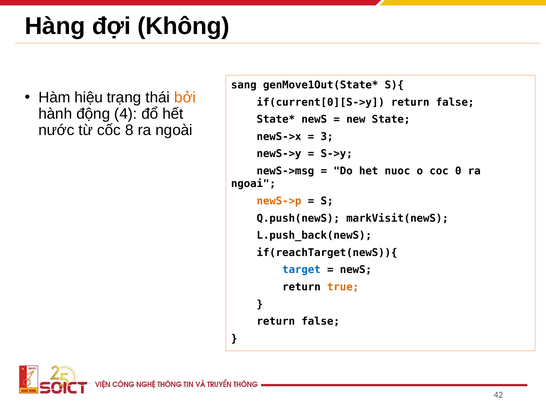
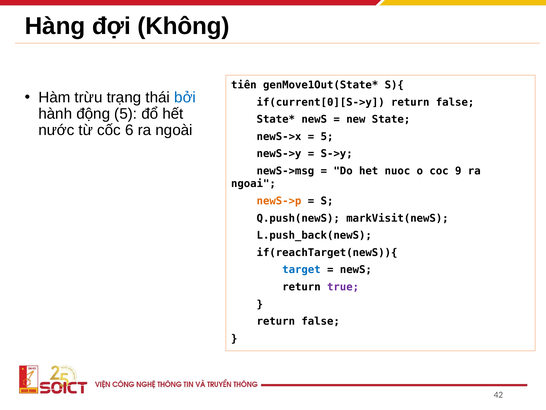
sang: sang -> tiên
hiệu: hiệu -> trừu
bởi colour: orange -> blue
động 4: 4 -> 5
8: 8 -> 6
3 at (327, 136): 3 -> 5
0: 0 -> 9
true colour: orange -> purple
